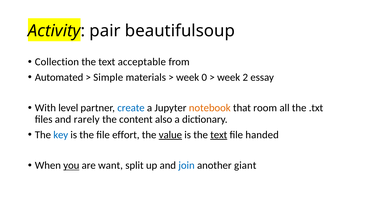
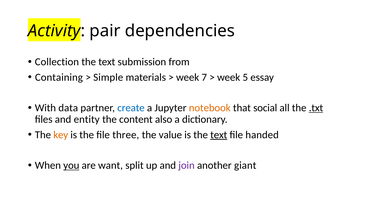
beautifulsoup: beautifulsoup -> dependencies
acceptable: acceptable -> submission
Automated: Automated -> Containing
0: 0 -> 7
2: 2 -> 5
level: level -> data
room: room -> social
.txt underline: none -> present
rarely: rarely -> entity
key colour: blue -> orange
effort: effort -> three
value underline: present -> none
join colour: blue -> purple
